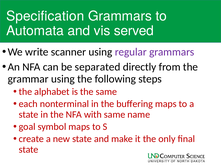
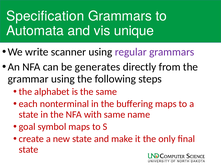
served: served -> unique
separated: separated -> generates
